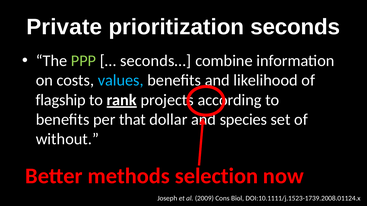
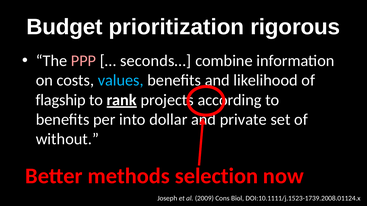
Private: Private -> Budget
seconds: seconds -> rigorous
PPP colour: light green -> pink
that: that -> into
species: species -> private
